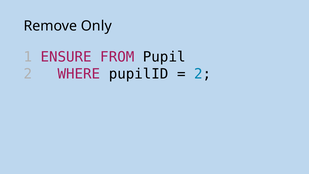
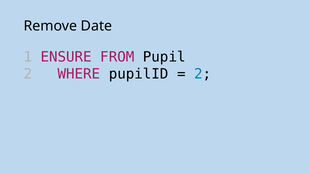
Only: Only -> Date
